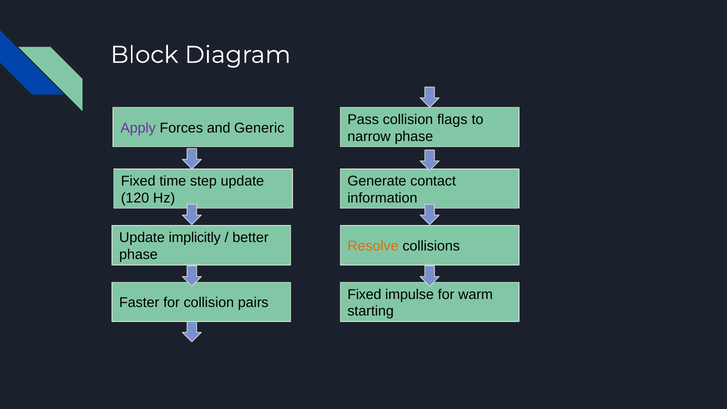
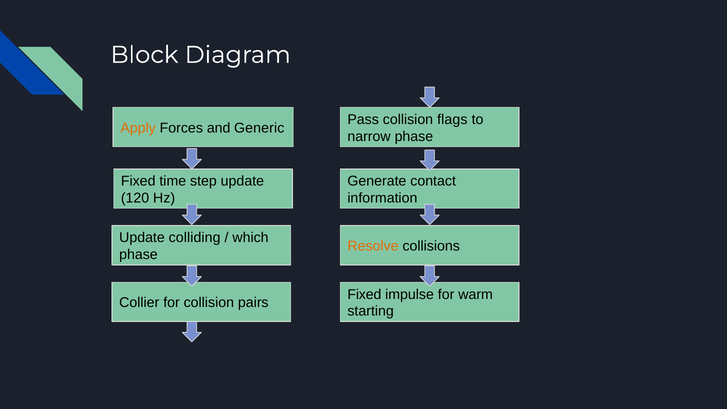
Apply colour: purple -> orange
implicitly: implicitly -> colliding
better: better -> which
Faster: Faster -> Collier
